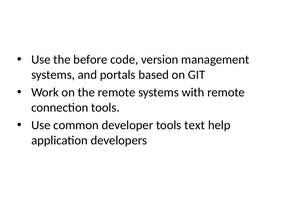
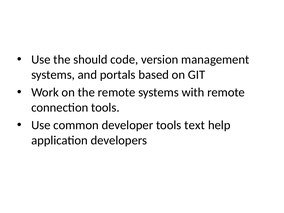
before: before -> should
